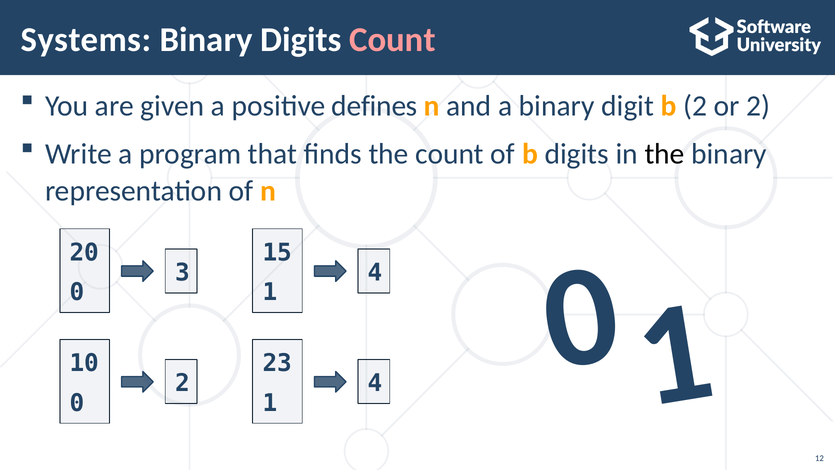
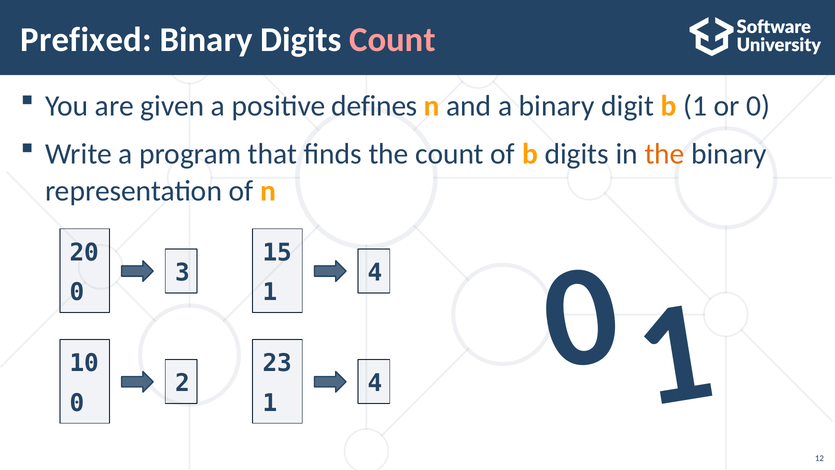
Systems: Systems -> Prefixed
b 2: 2 -> 1
or 2: 2 -> 0
the at (665, 154) colour: black -> orange
